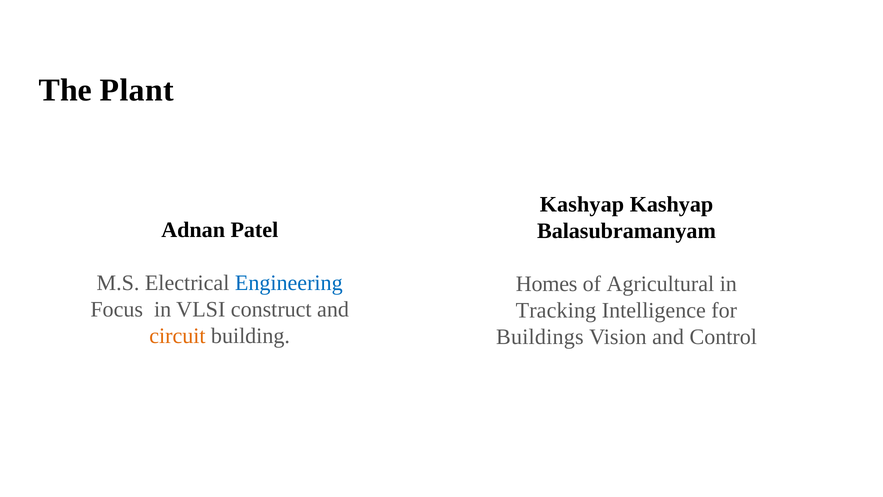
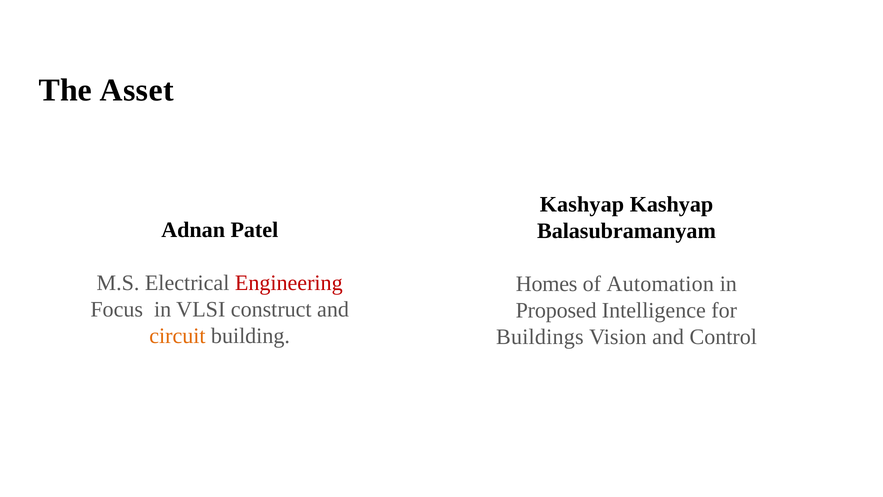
Plant: Plant -> Asset
Engineering colour: blue -> red
Agricultural: Agricultural -> Automation
Tracking: Tracking -> Proposed
